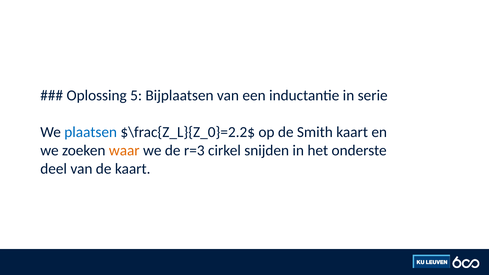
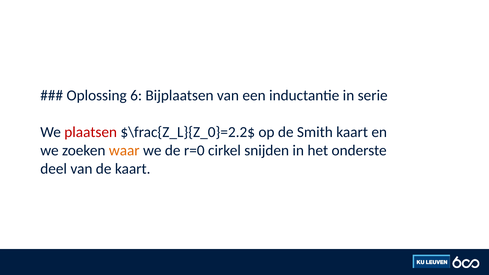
5: 5 -> 6
plaatsen colour: blue -> red
r=3: r=3 -> r=0
